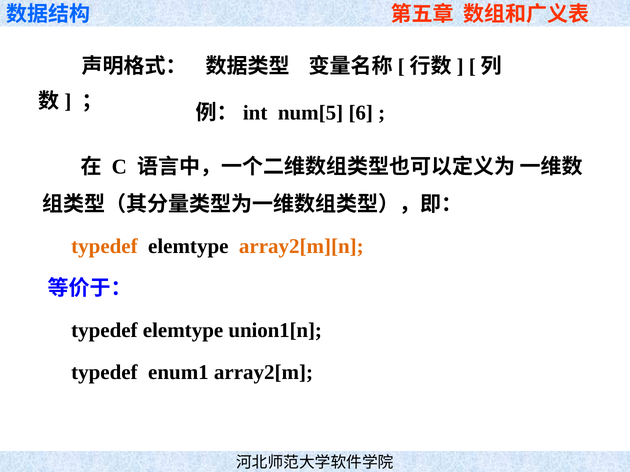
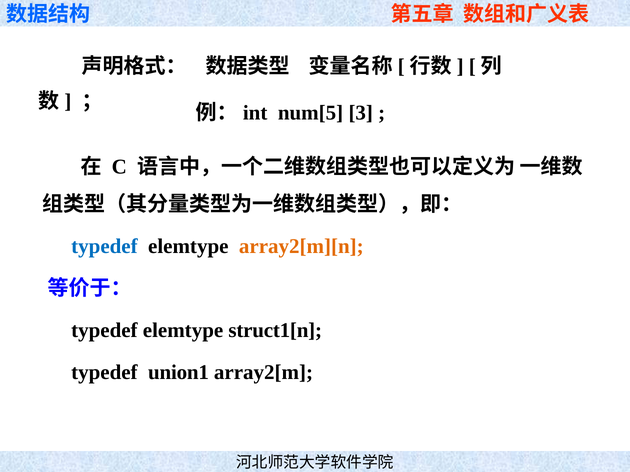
6: 6 -> 3
typedef at (104, 247) colour: orange -> blue
union1[n: union1[n -> struct1[n
enum1: enum1 -> union1
